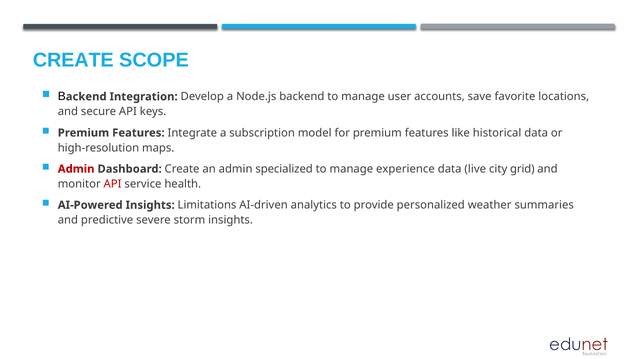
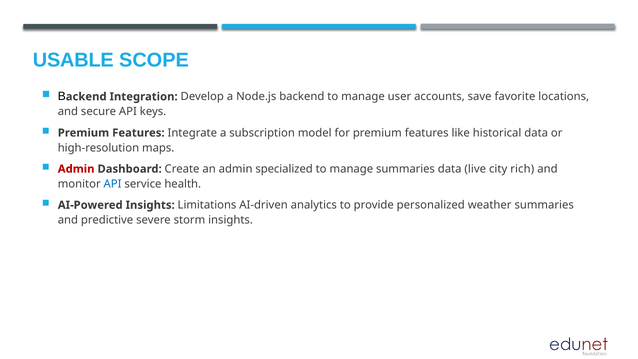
CREATE at (73, 60): CREATE -> USABLE
manage experience: experience -> summaries
grid: grid -> rich
API at (113, 184) colour: red -> blue
